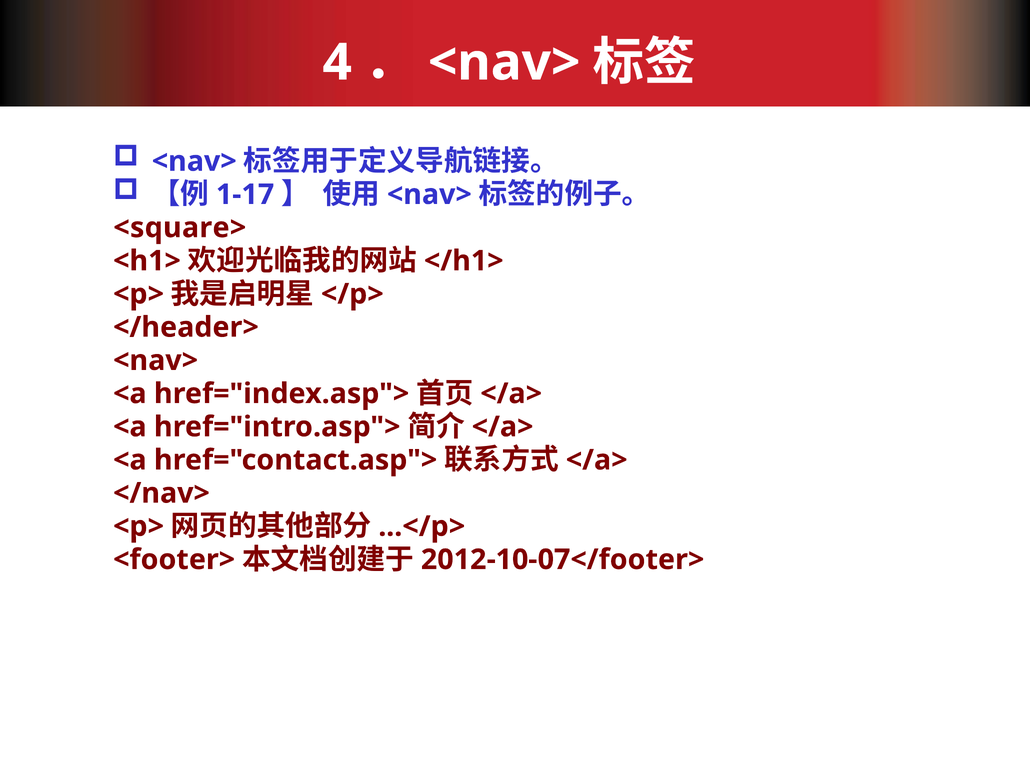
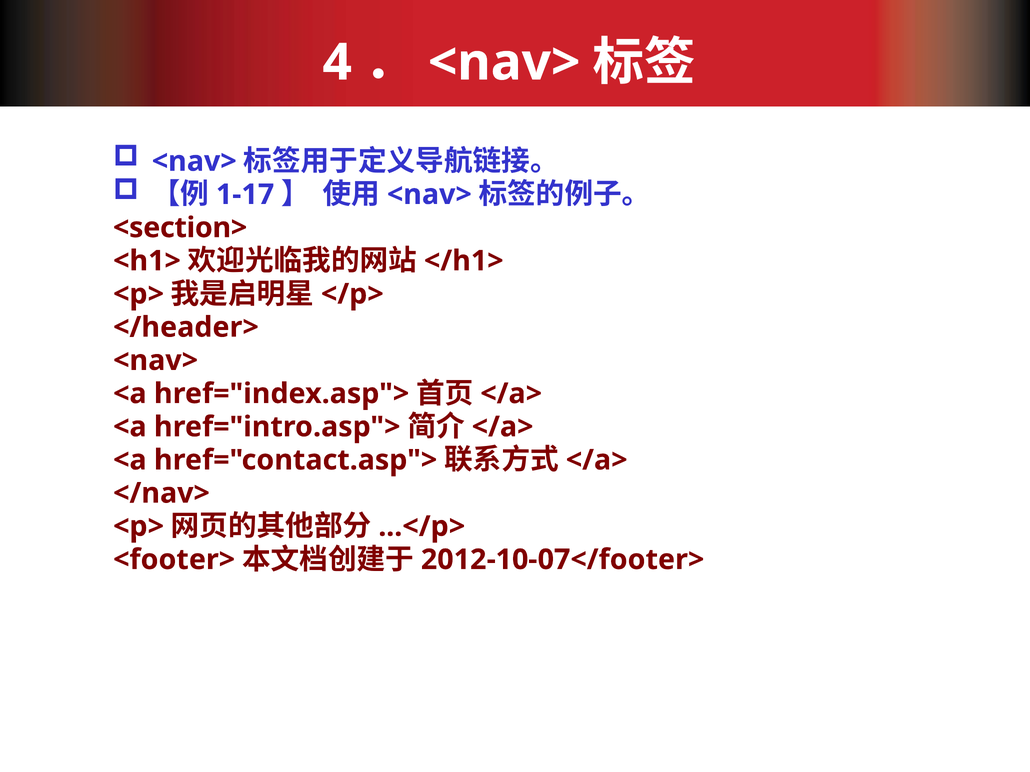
<square>: <square> -> <section>
